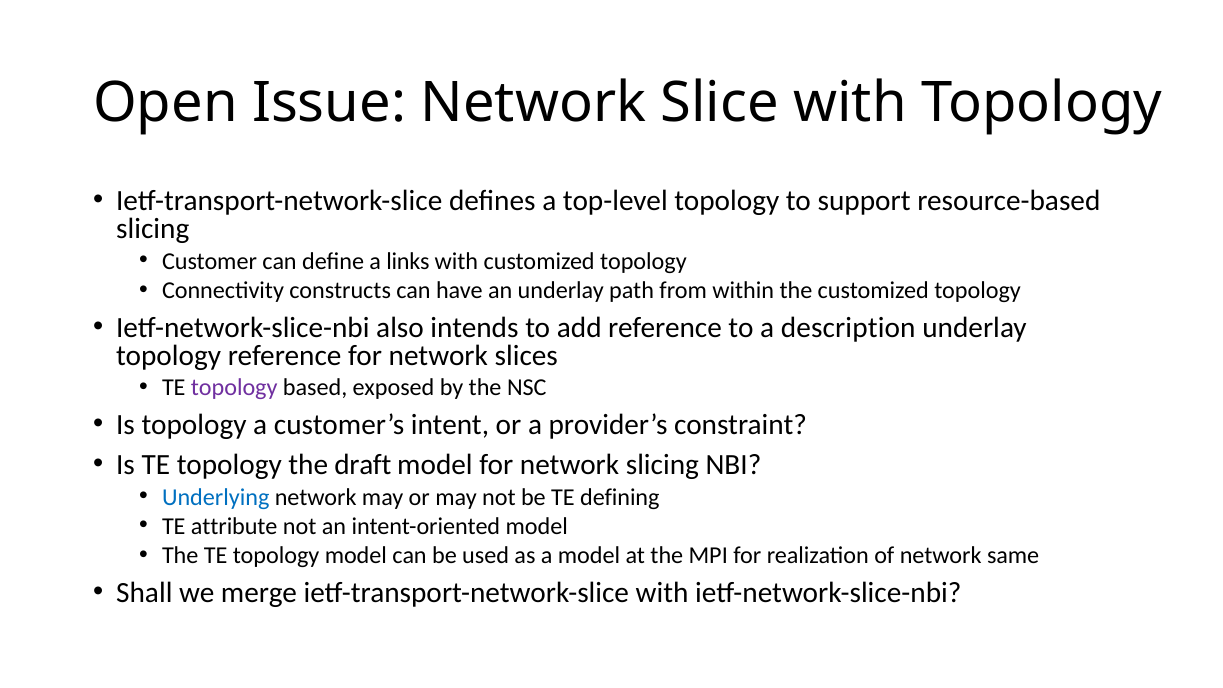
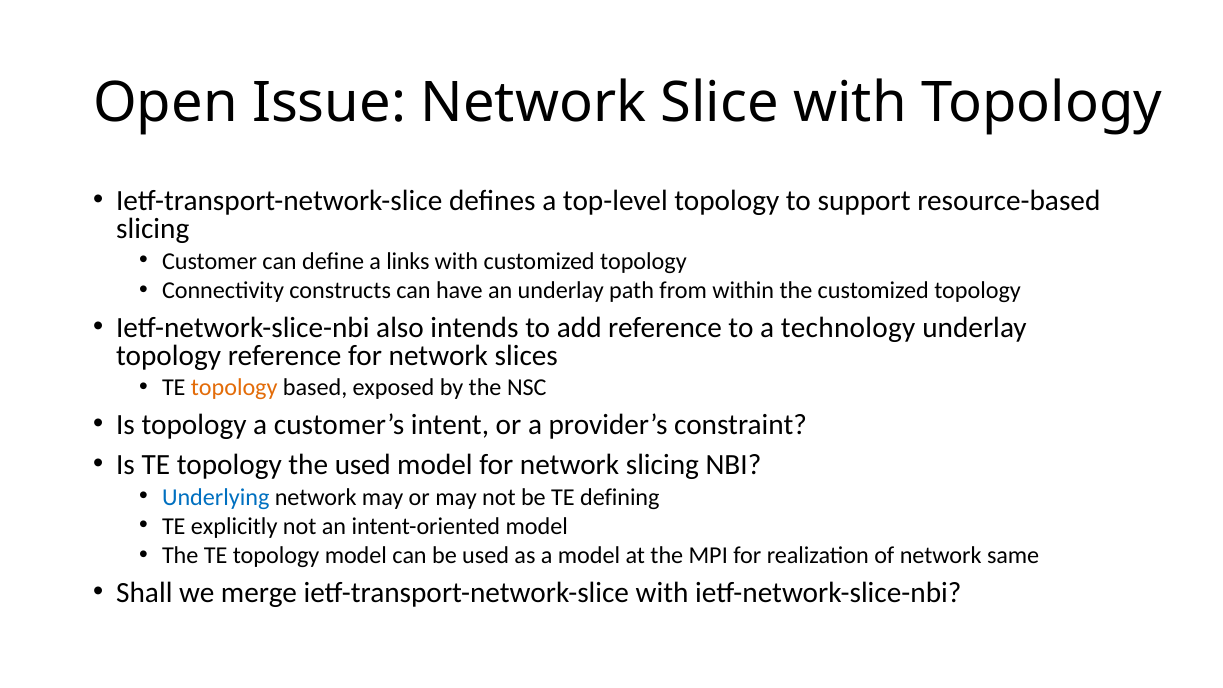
description: description -> technology
topology at (234, 388) colour: purple -> orange
the draft: draft -> used
attribute: attribute -> explicitly
